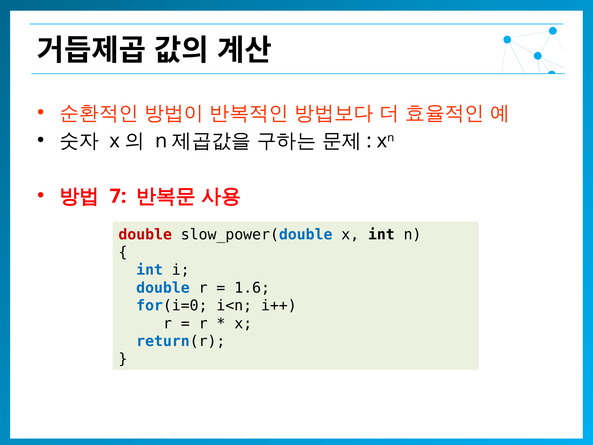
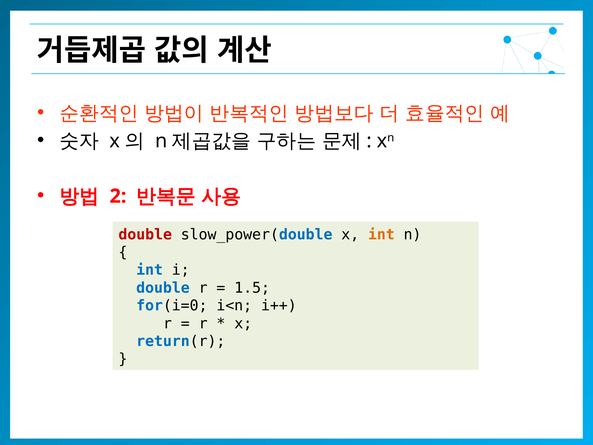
7: 7 -> 2
int at (381, 234) colour: black -> orange
1.6: 1.6 -> 1.5
